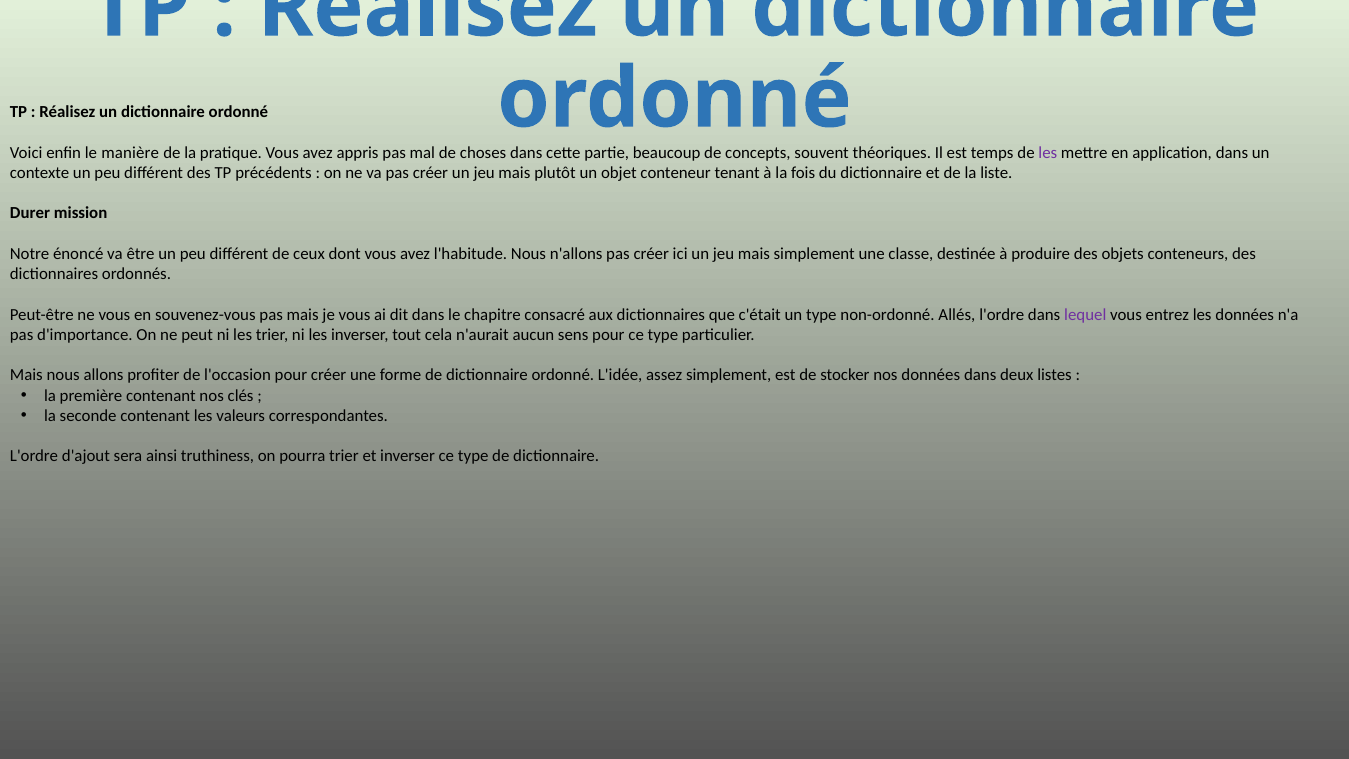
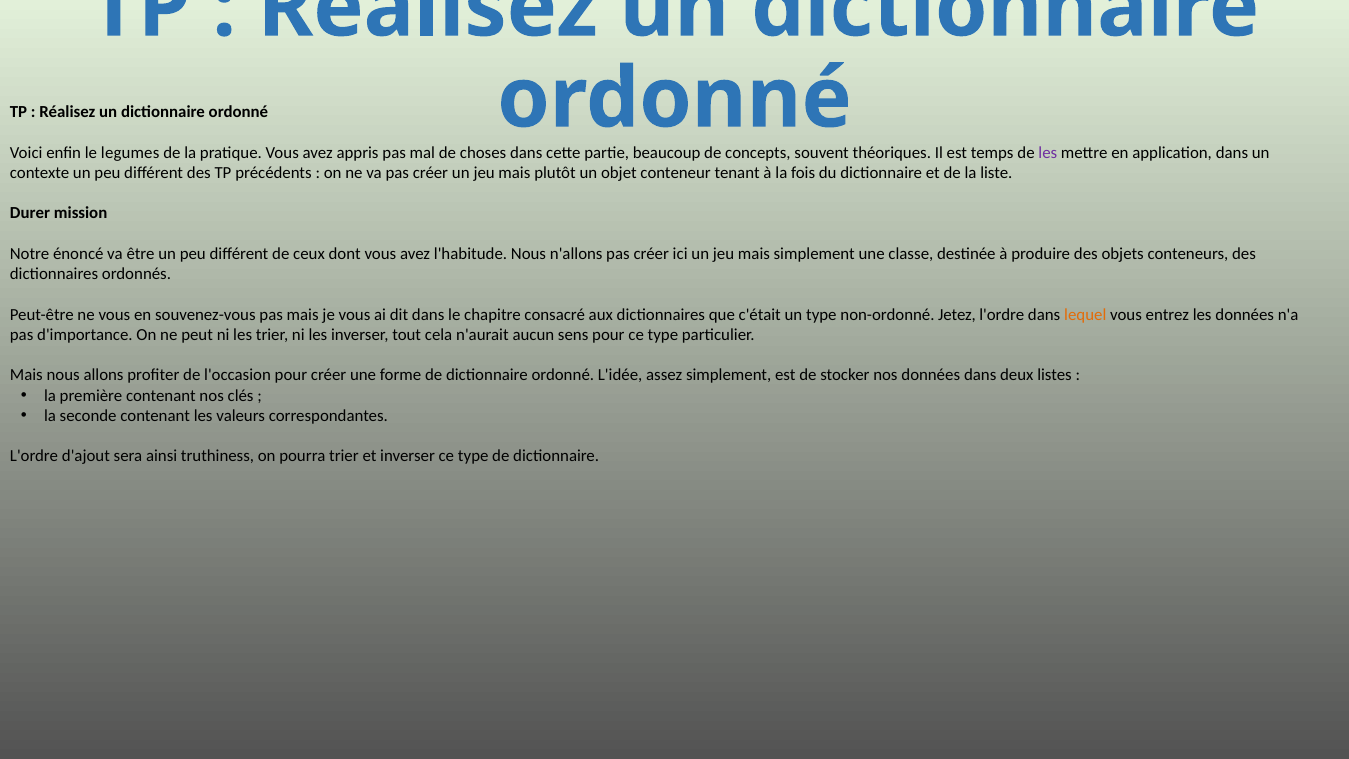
manière: manière -> legumes
Allés: Allés -> Jetez
lequel colour: purple -> orange
